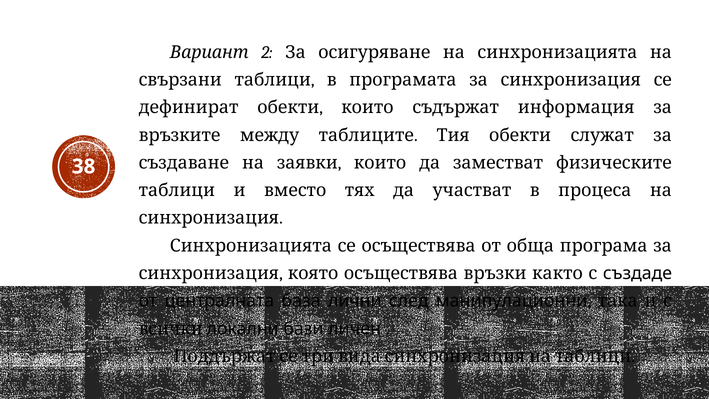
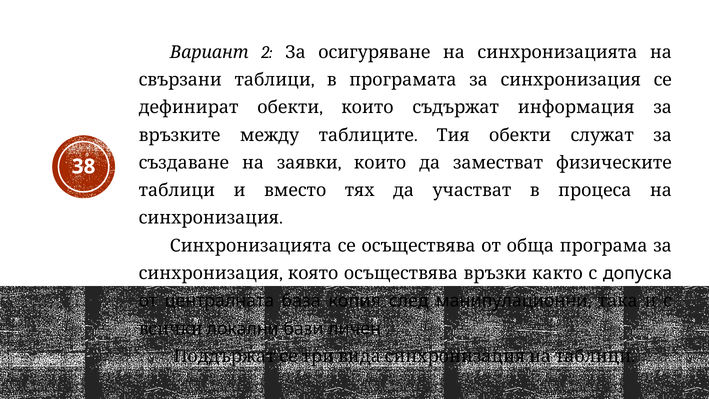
създаде: създаде -> допуска
лични: лични -> копия
